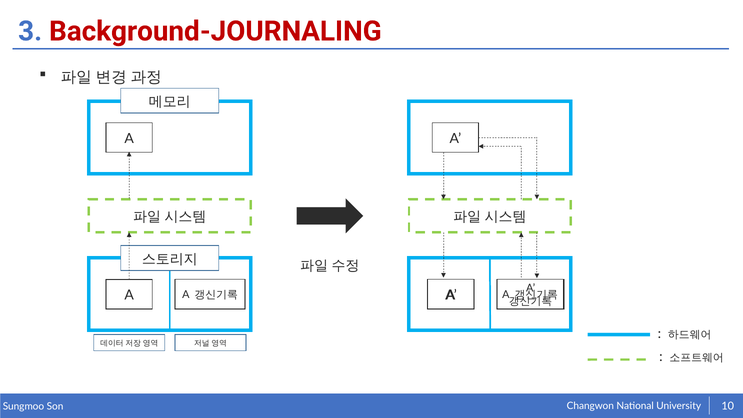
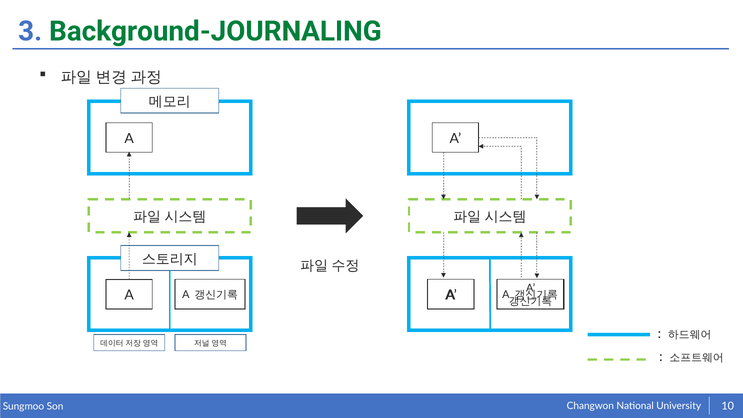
Background-JOURNALING colour: red -> green
